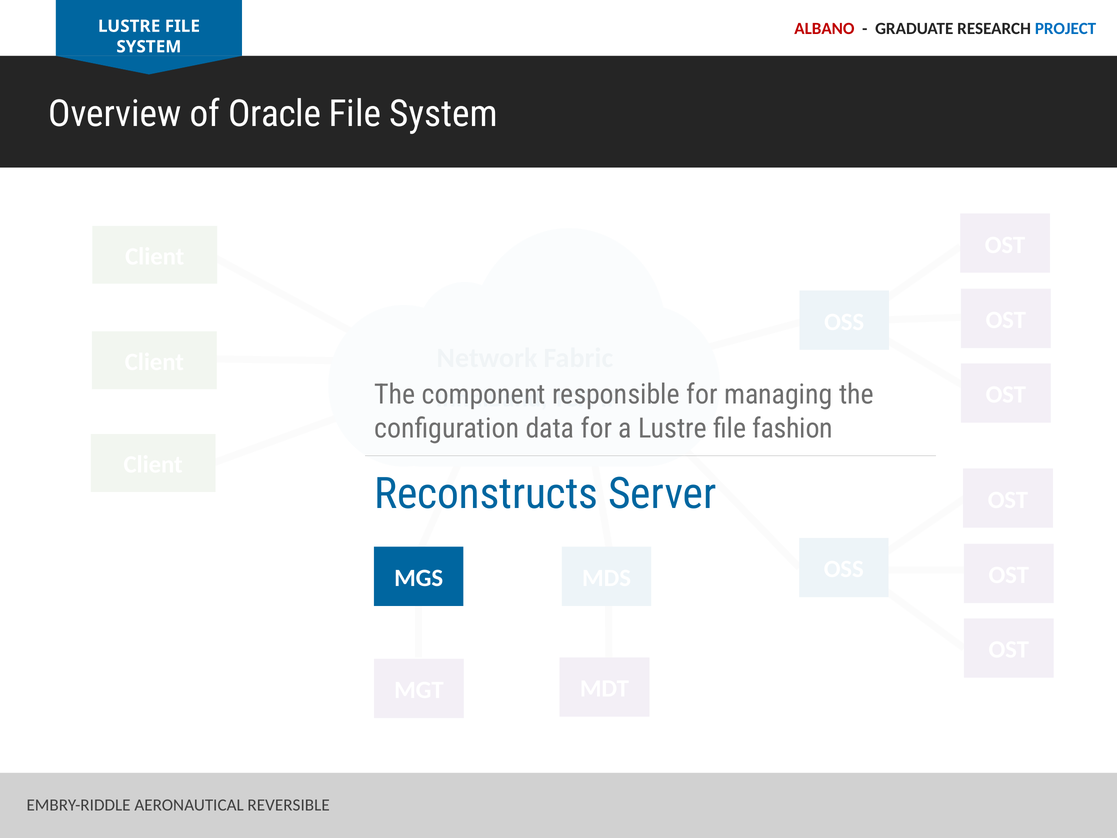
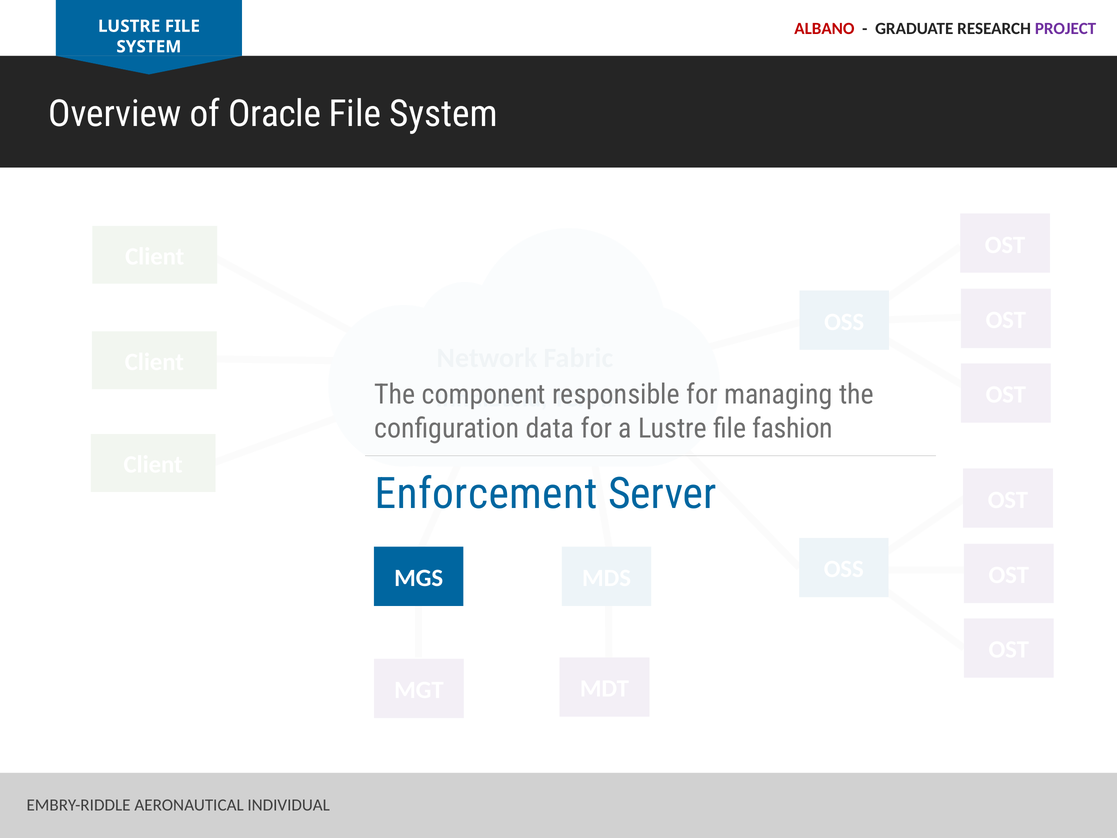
PROJECT colour: blue -> purple
Reconstructs: Reconstructs -> Enforcement
REVERSIBLE: REVERSIBLE -> INDIVIDUAL
